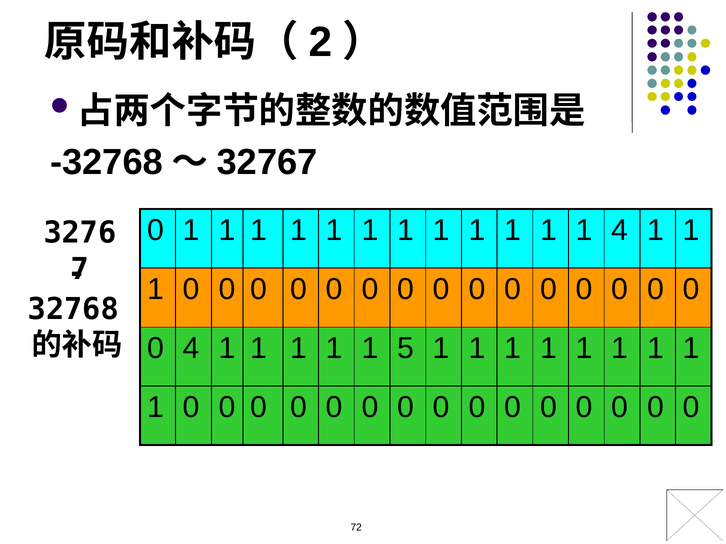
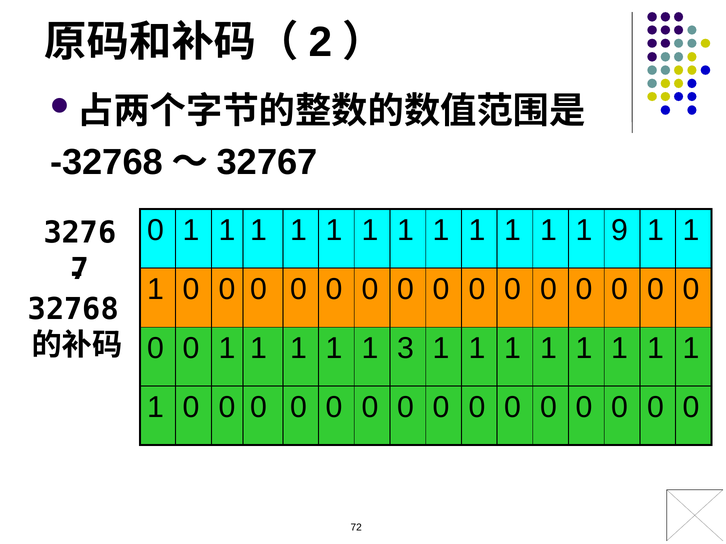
1 4: 4 -> 9
4 at (191, 349): 4 -> 0
5: 5 -> 3
